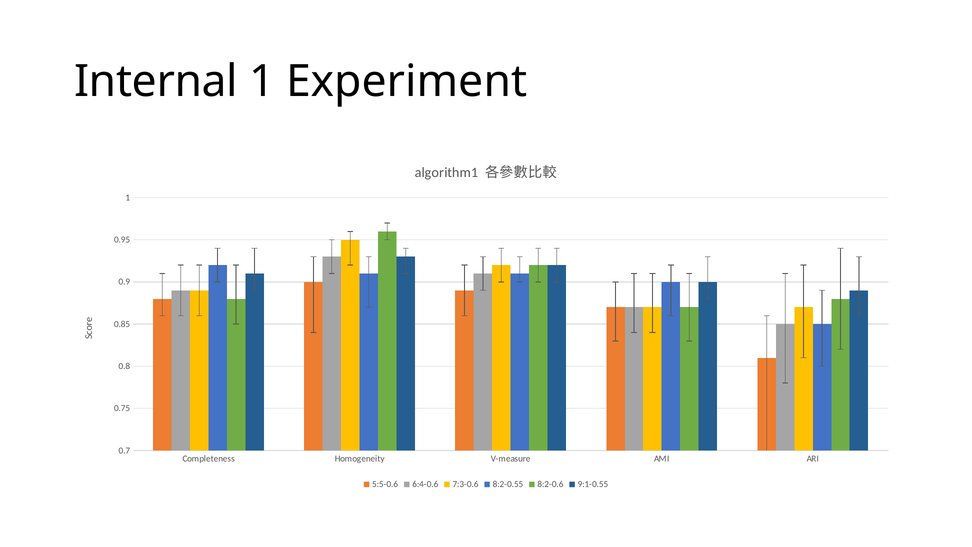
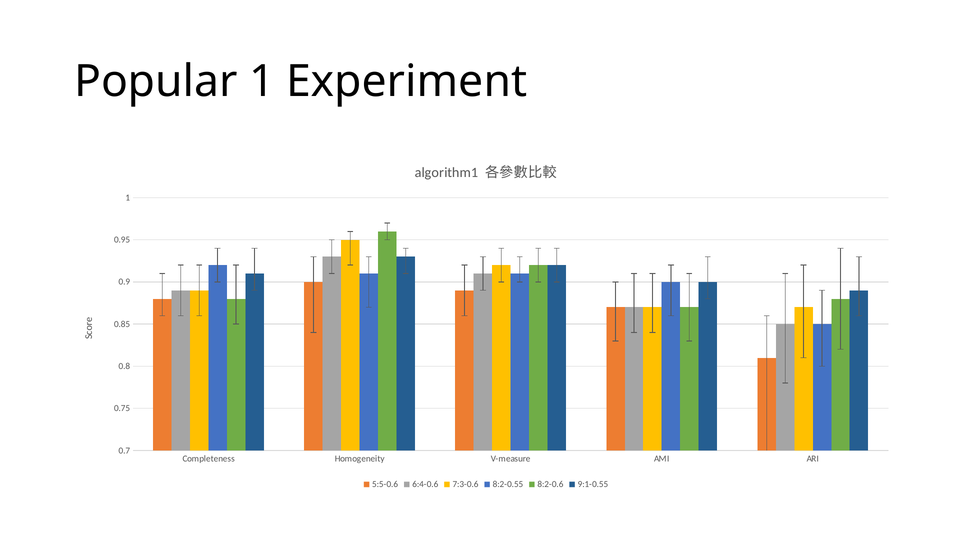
Internal: Internal -> Popular
